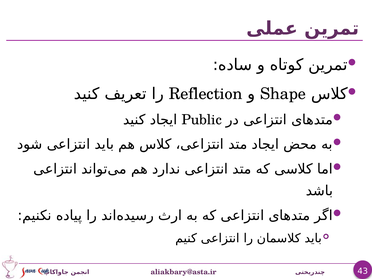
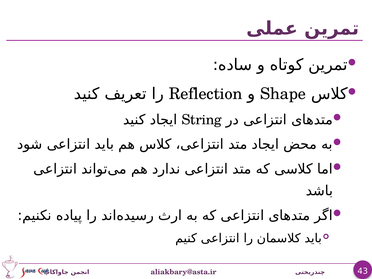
Public: Public -> String
